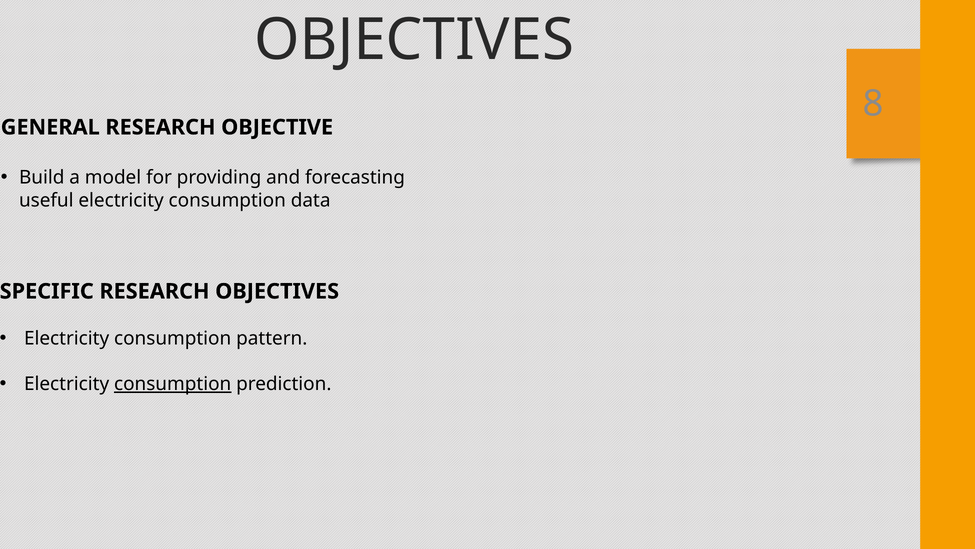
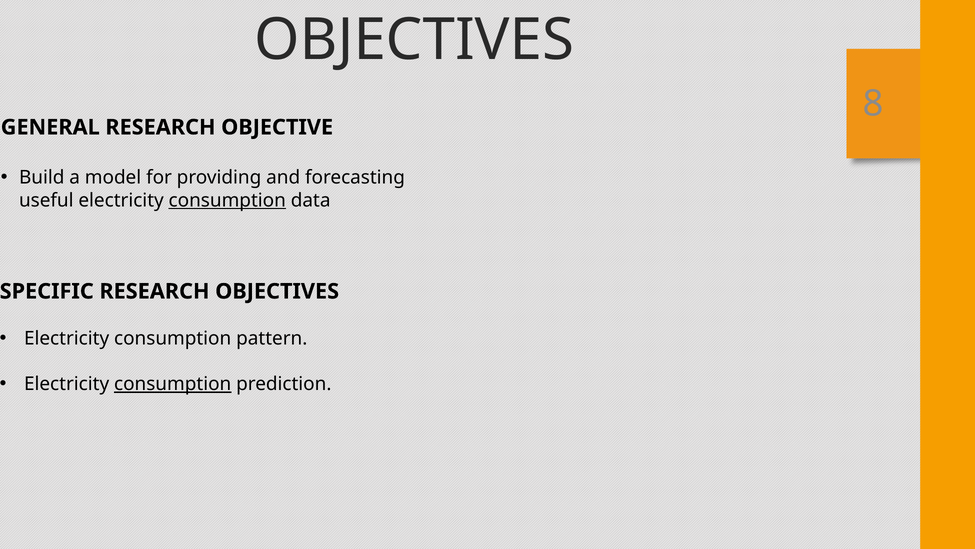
consumption at (227, 200) underline: none -> present
